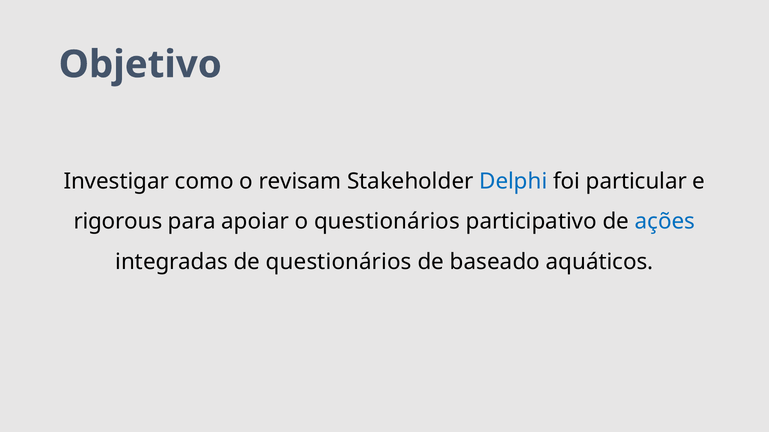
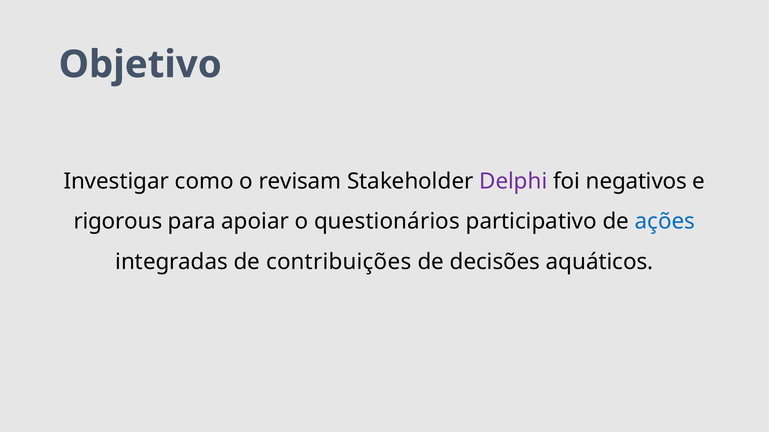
Delphi colour: blue -> purple
particular: particular -> negativos
de questionários: questionários -> contribuições
baseado: baseado -> decisões
